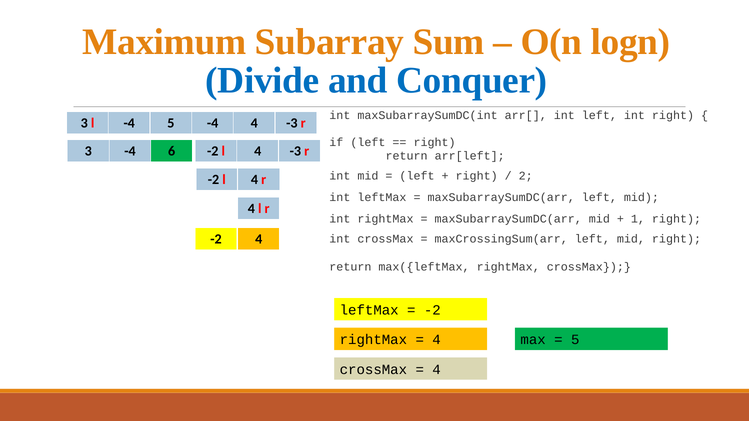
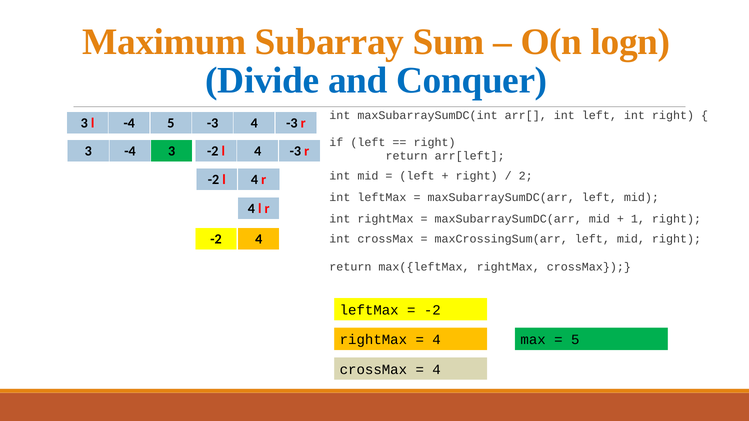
5 -4: -4 -> -3
-4 6: 6 -> 3
